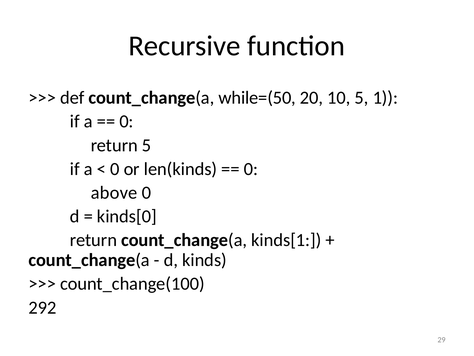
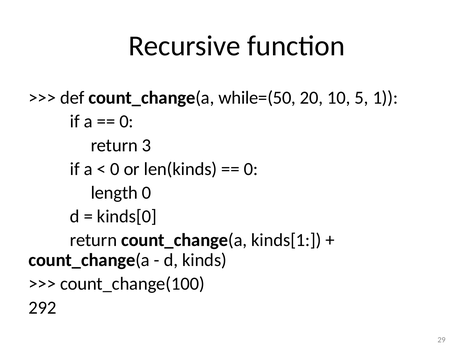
return 5: 5 -> 3
above: above -> length
